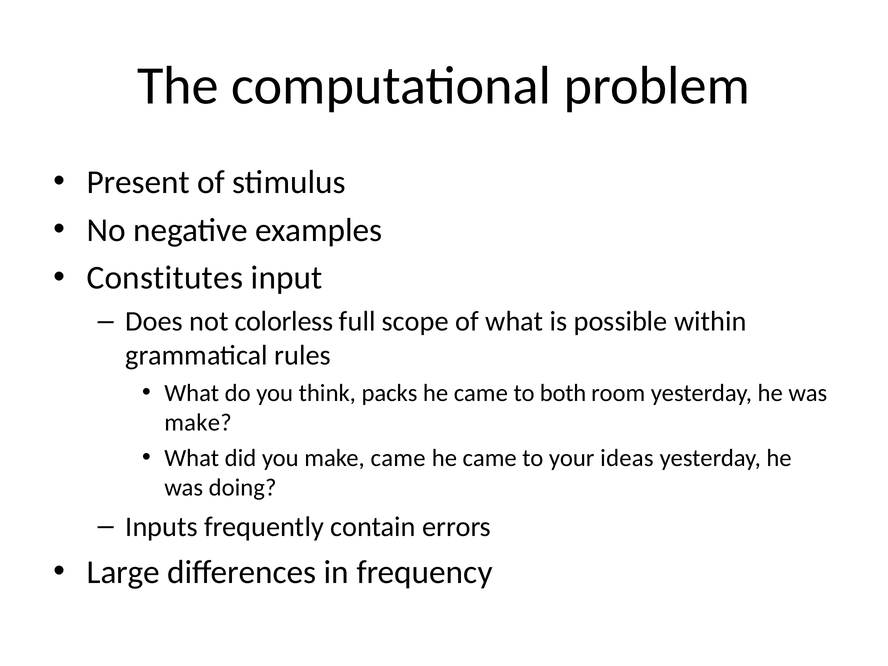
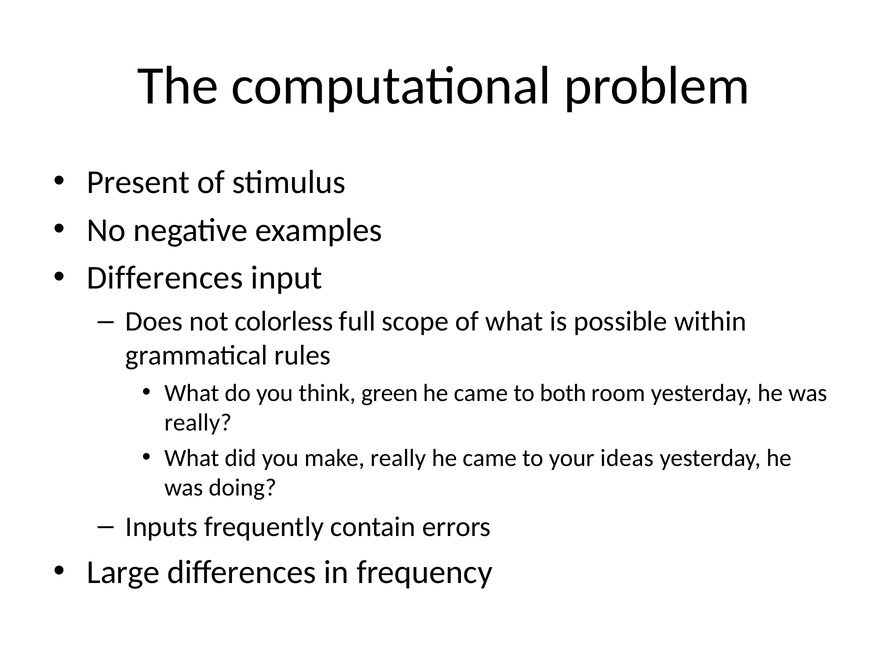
Constitutes at (165, 278): Constitutes -> Differences
packs: packs -> green
make at (198, 423): make -> really
make came: came -> really
